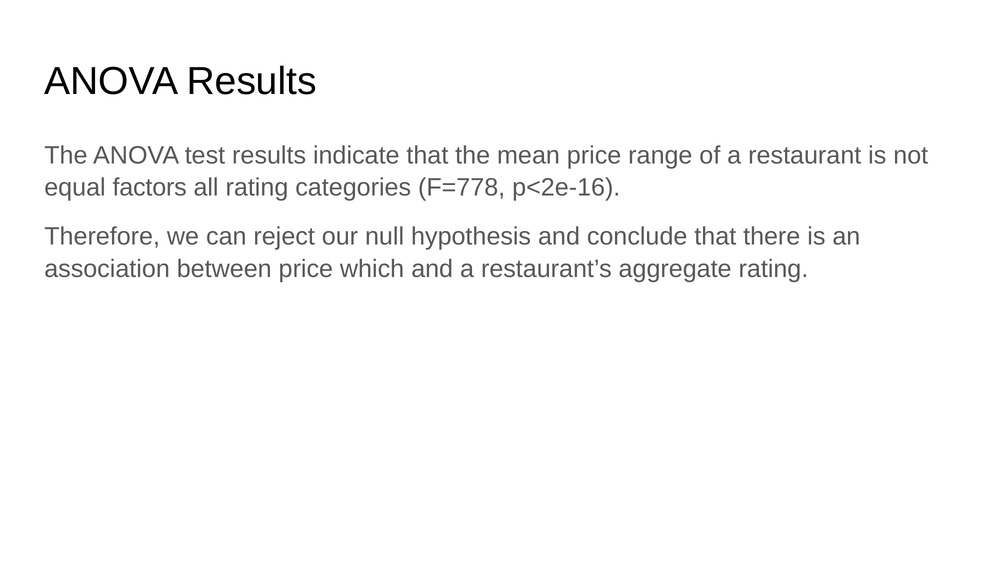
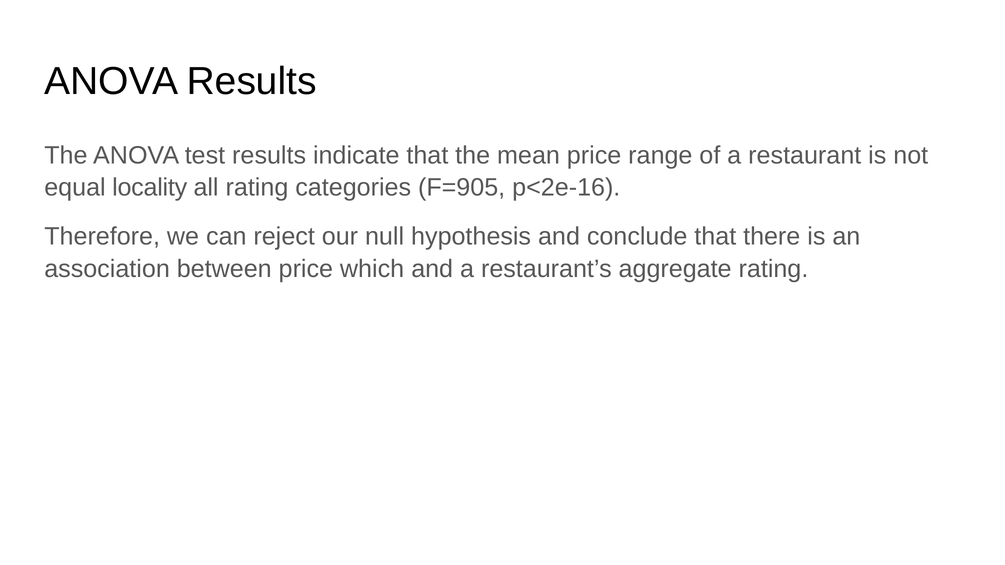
factors: factors -> locality
F=778: F=778 -> F=905
